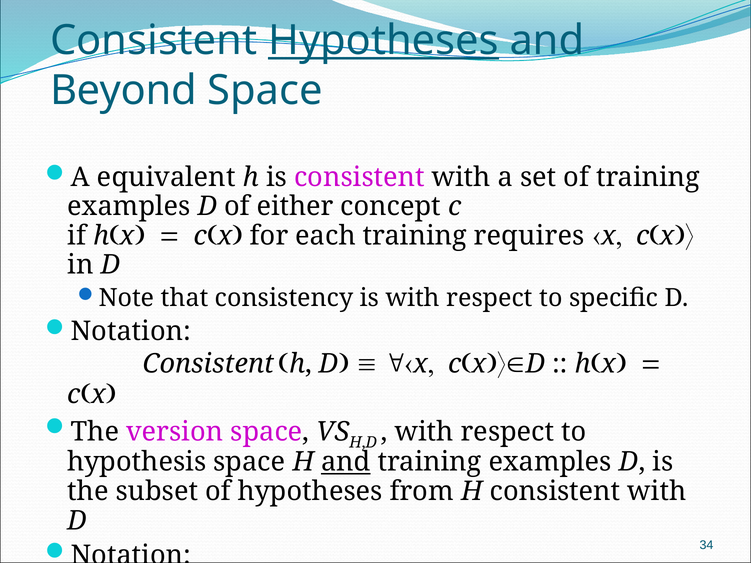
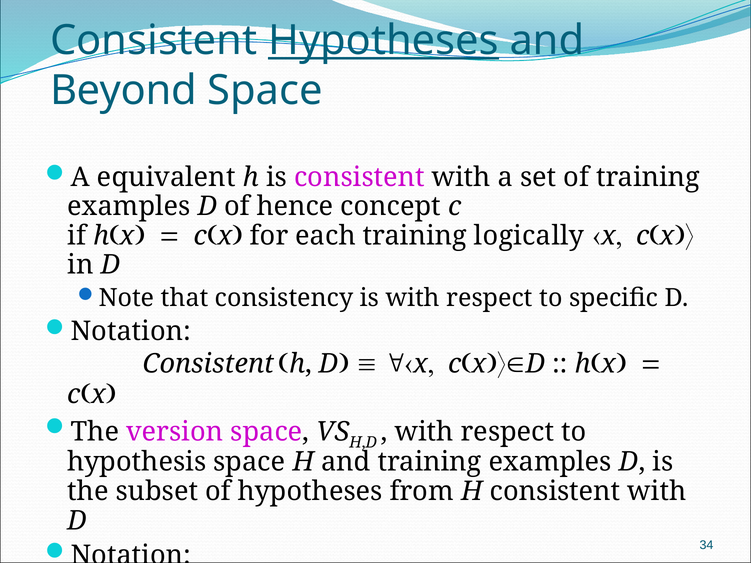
either: either -> hence
requires: requires -> logically
and at (346, 462) underline: present -> none
